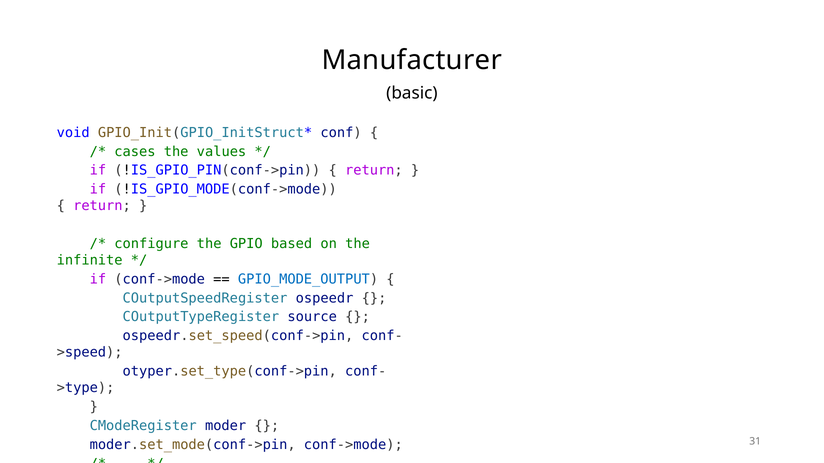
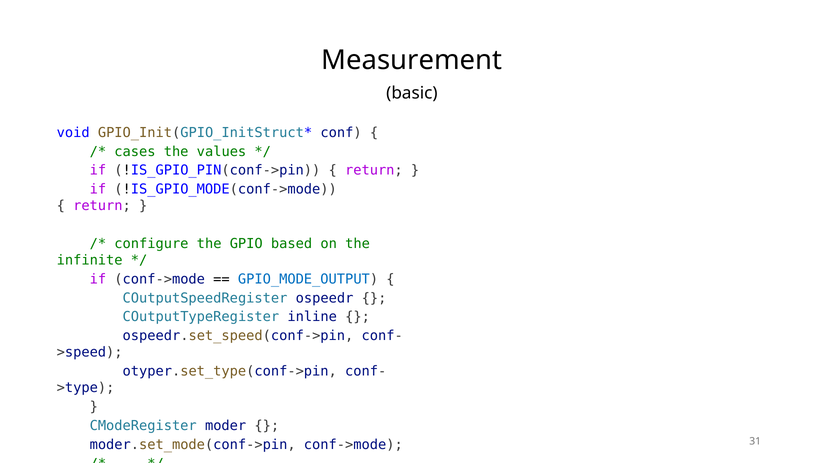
Manufacturer: Manufacturer -> Measurement
source: source -> inline
